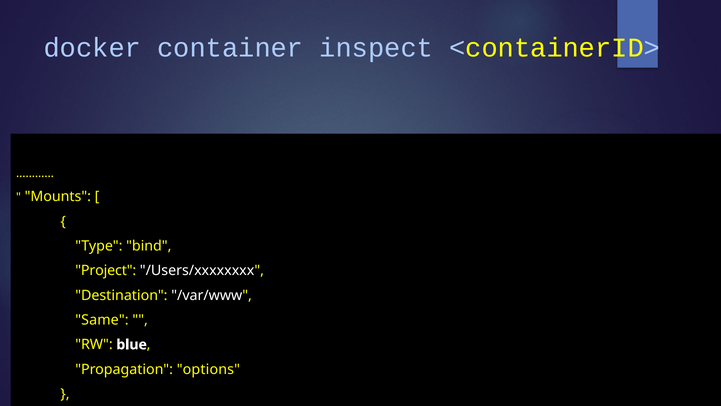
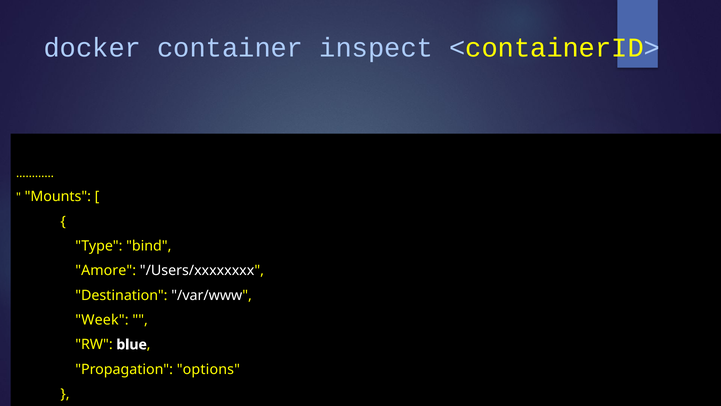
Project: Project -> Amore
Same: Same -> Week
